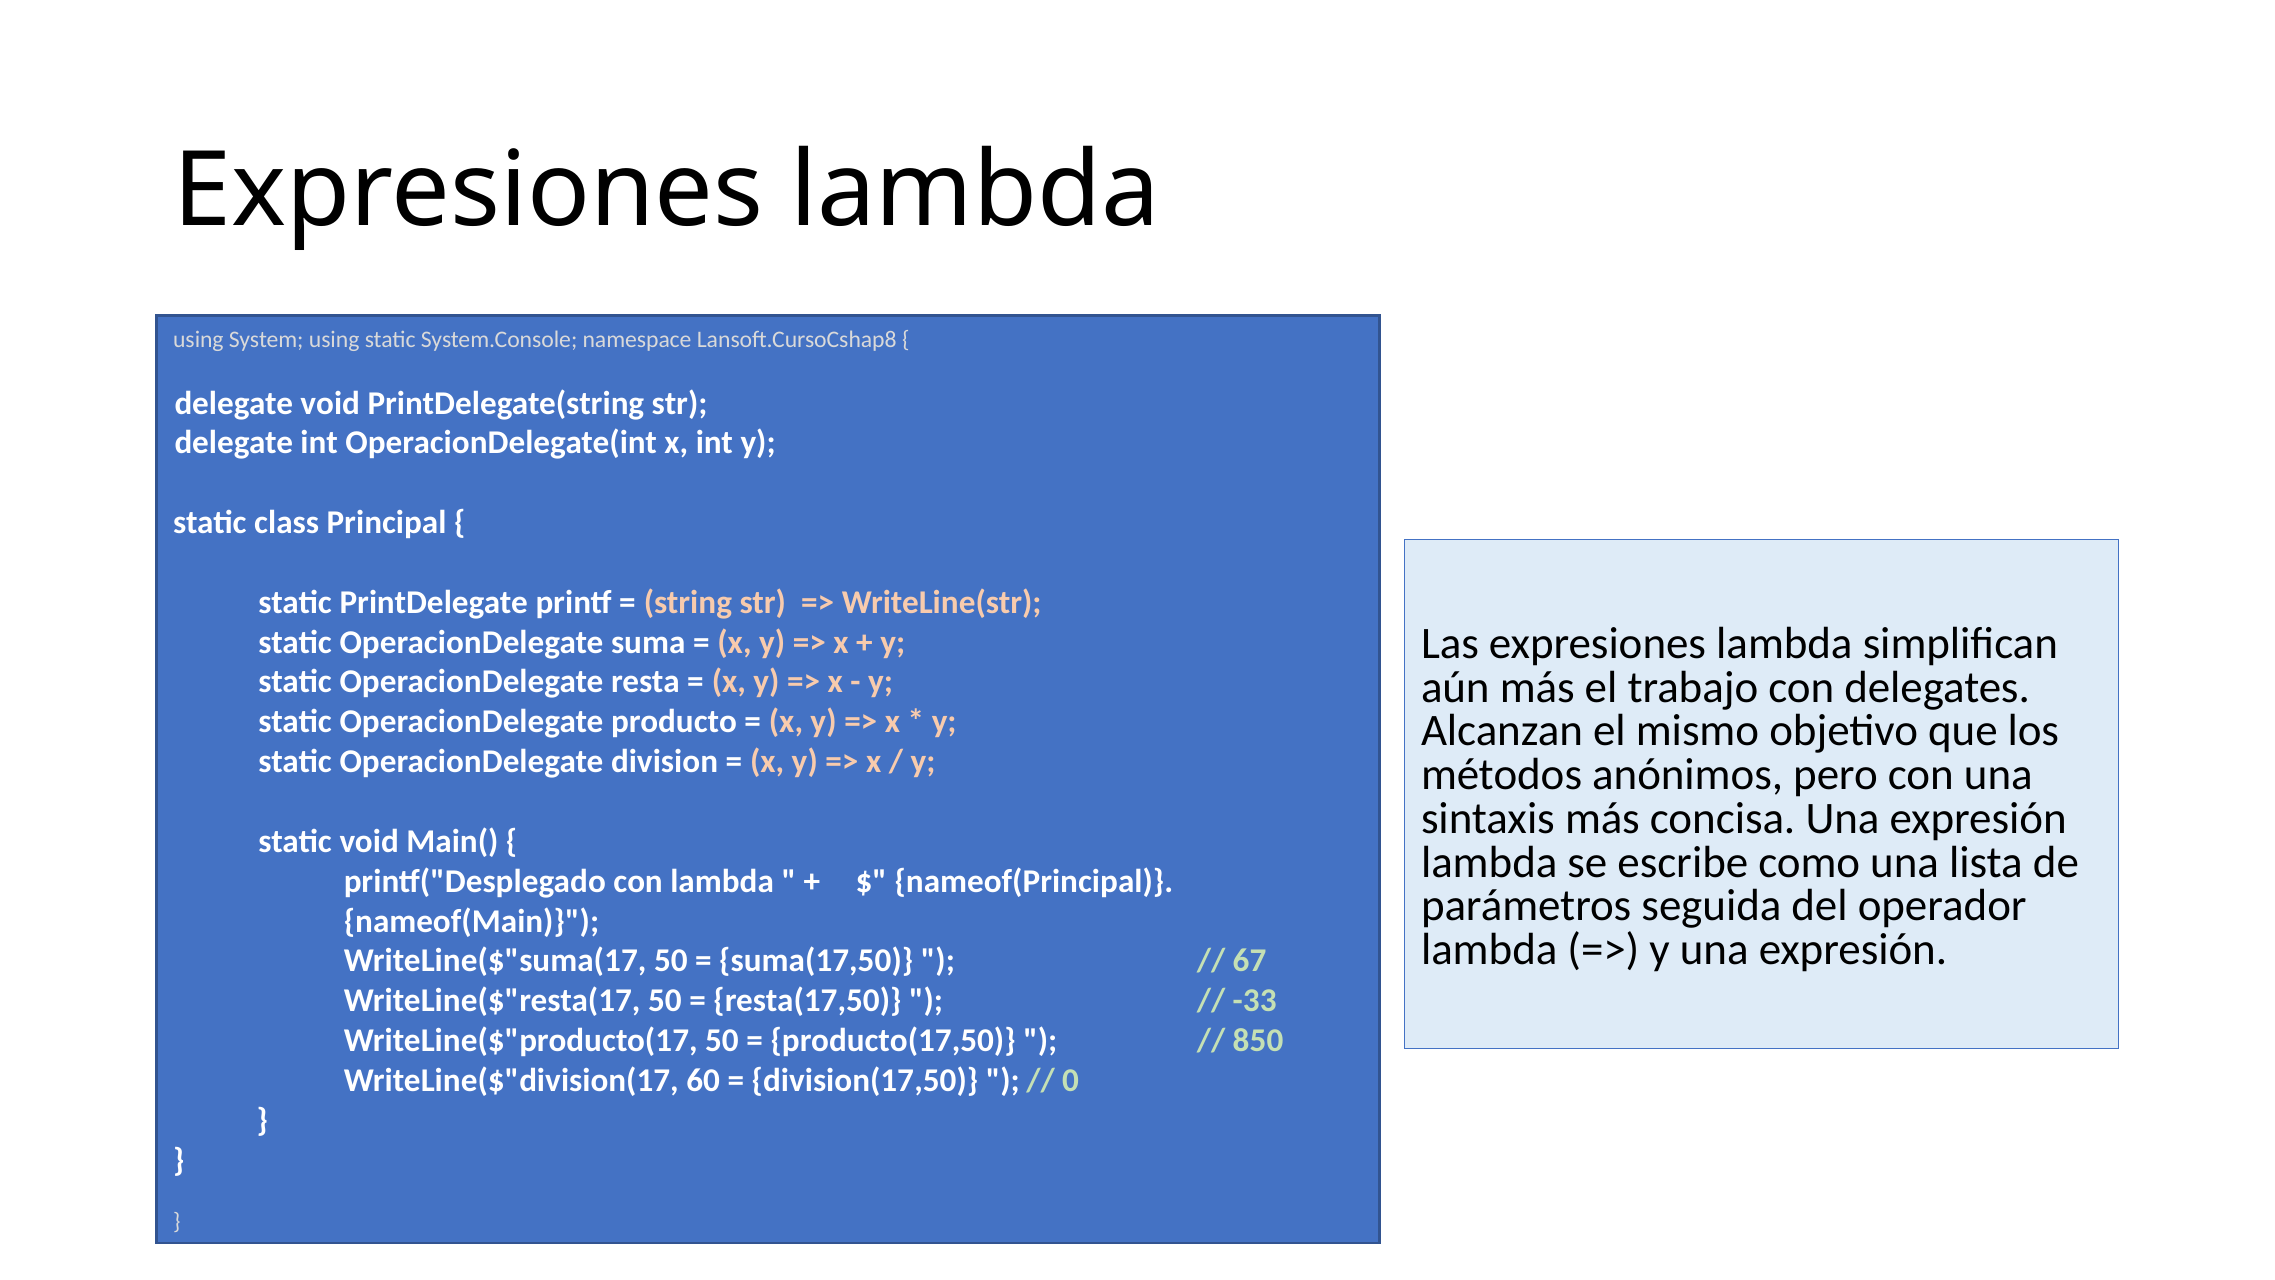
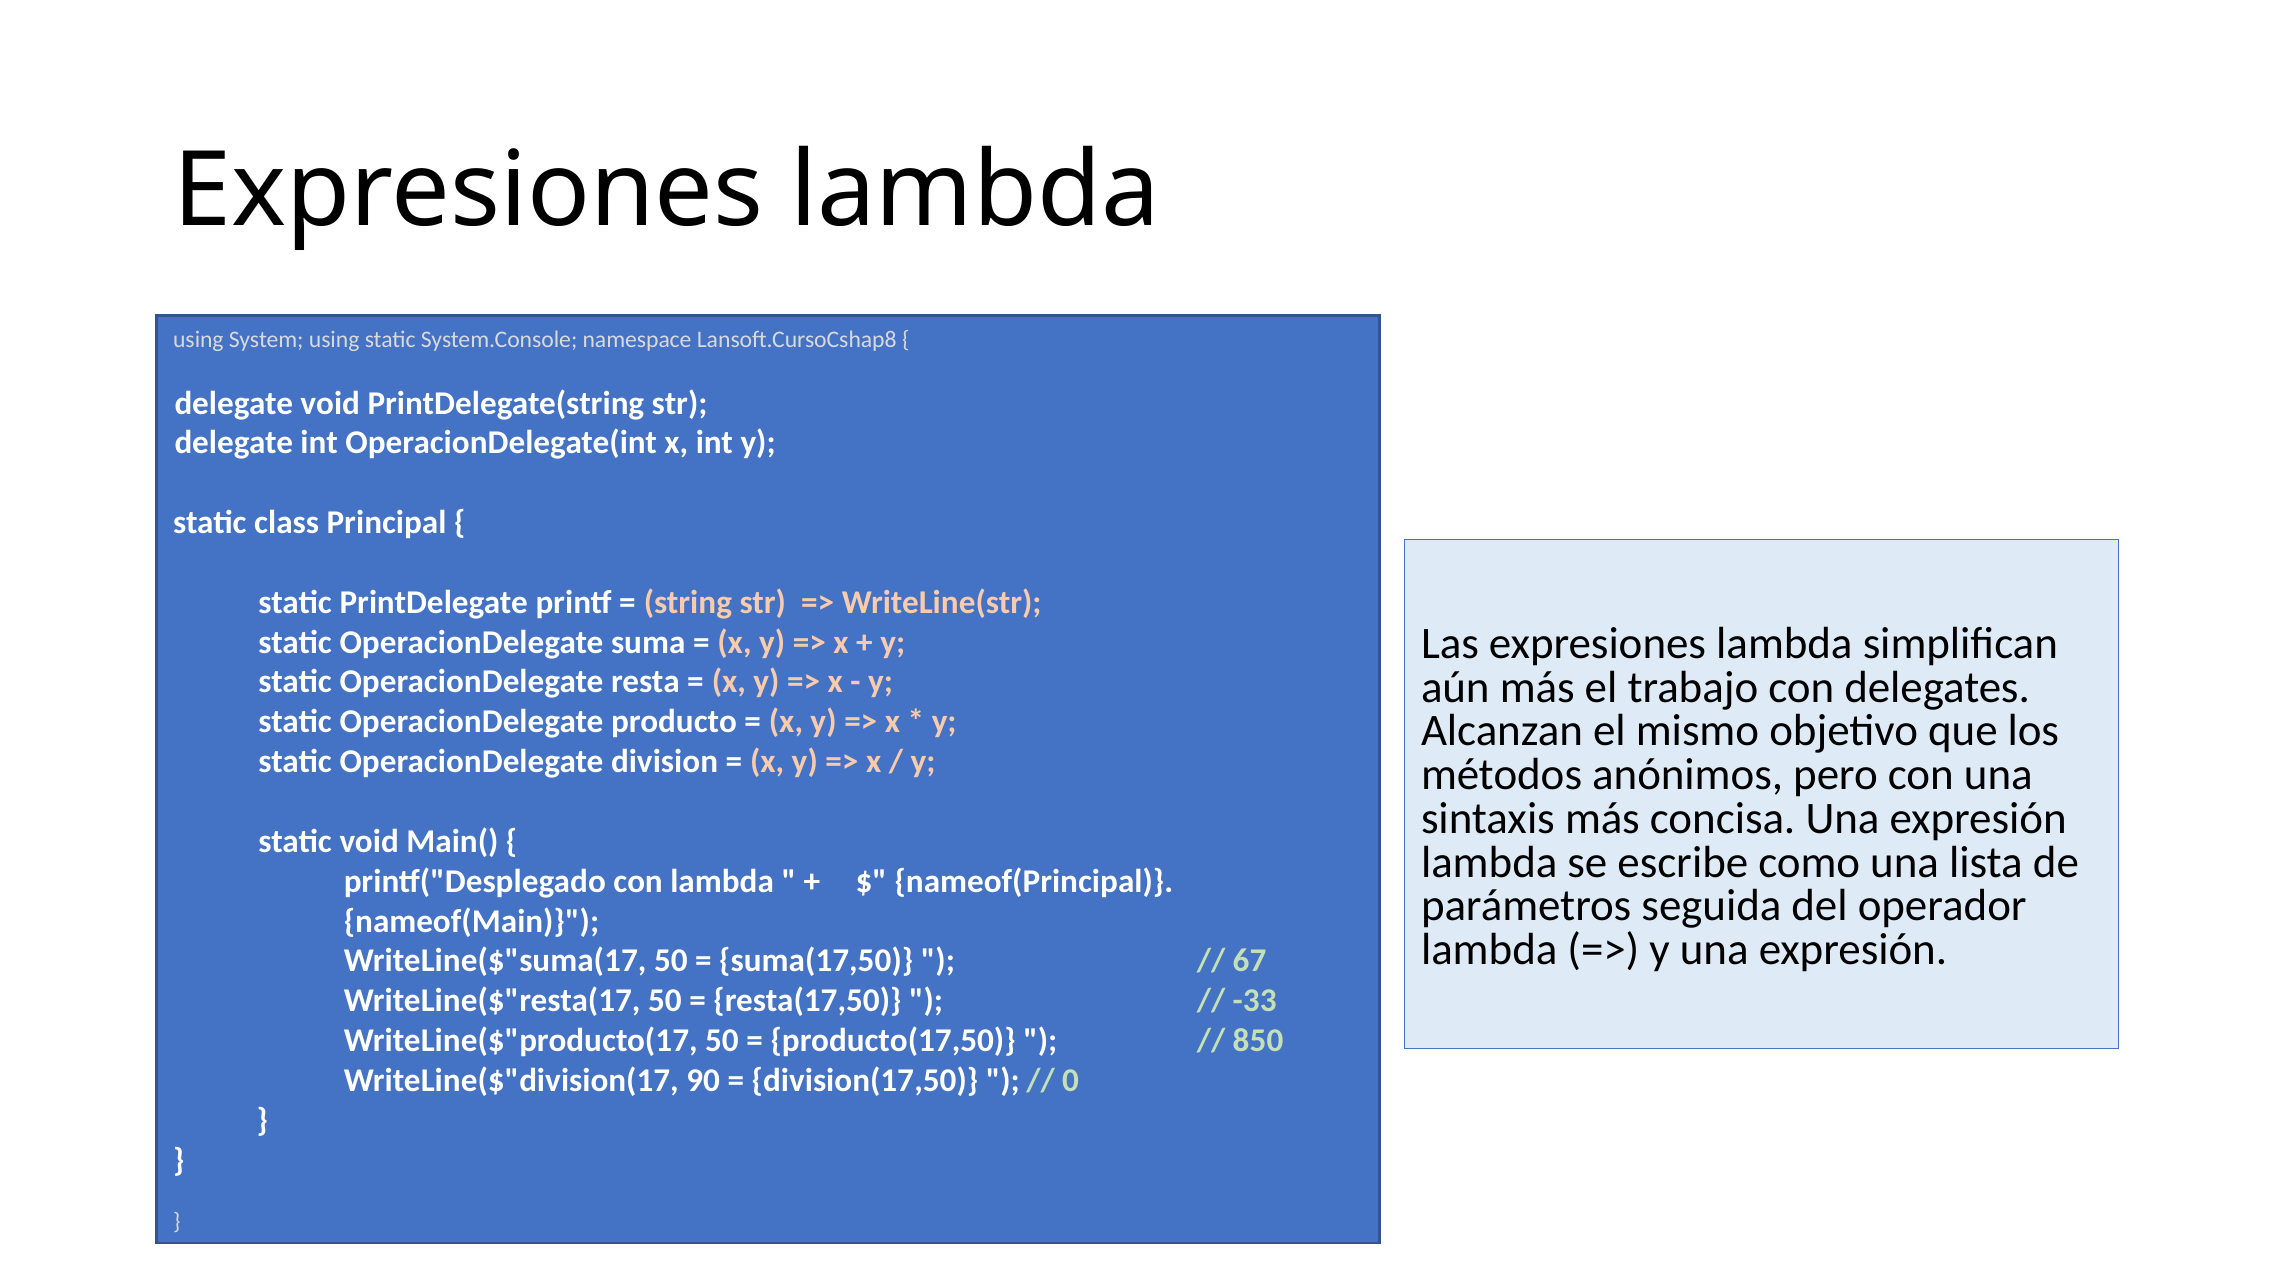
60: 60 -> 90
